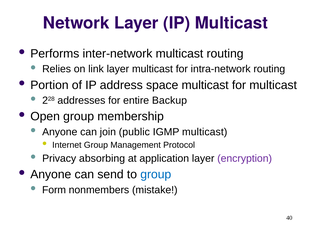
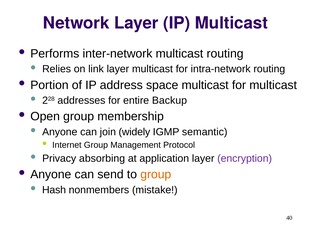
public: public -> widely
IGMP multicast: multicast -> semantic
group at (156, 175) colour: blue -> orange
Form: Form -> Hash
